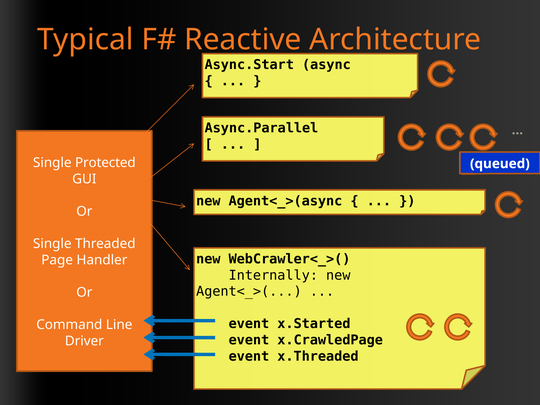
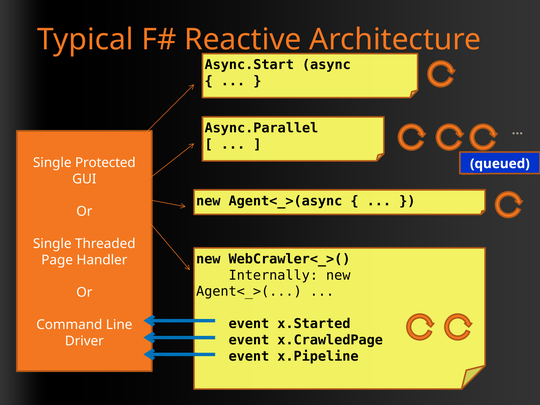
x.Threaded: x.Threaded -> x.Pipeline
